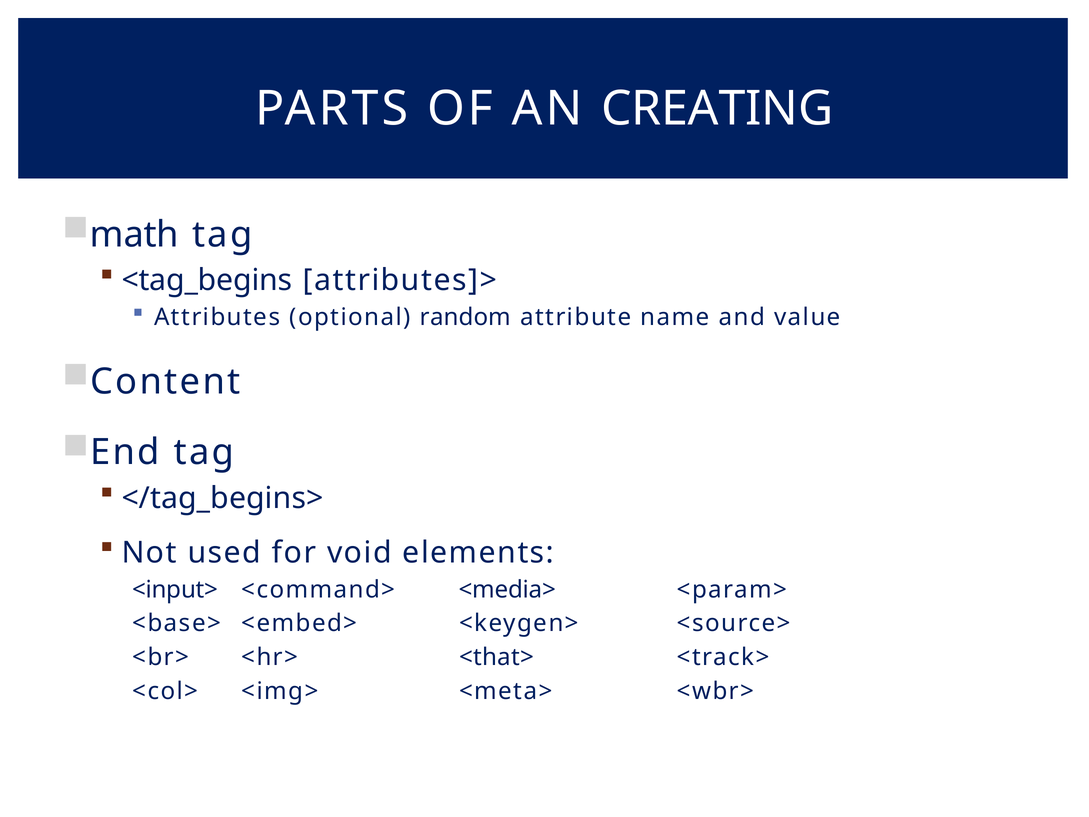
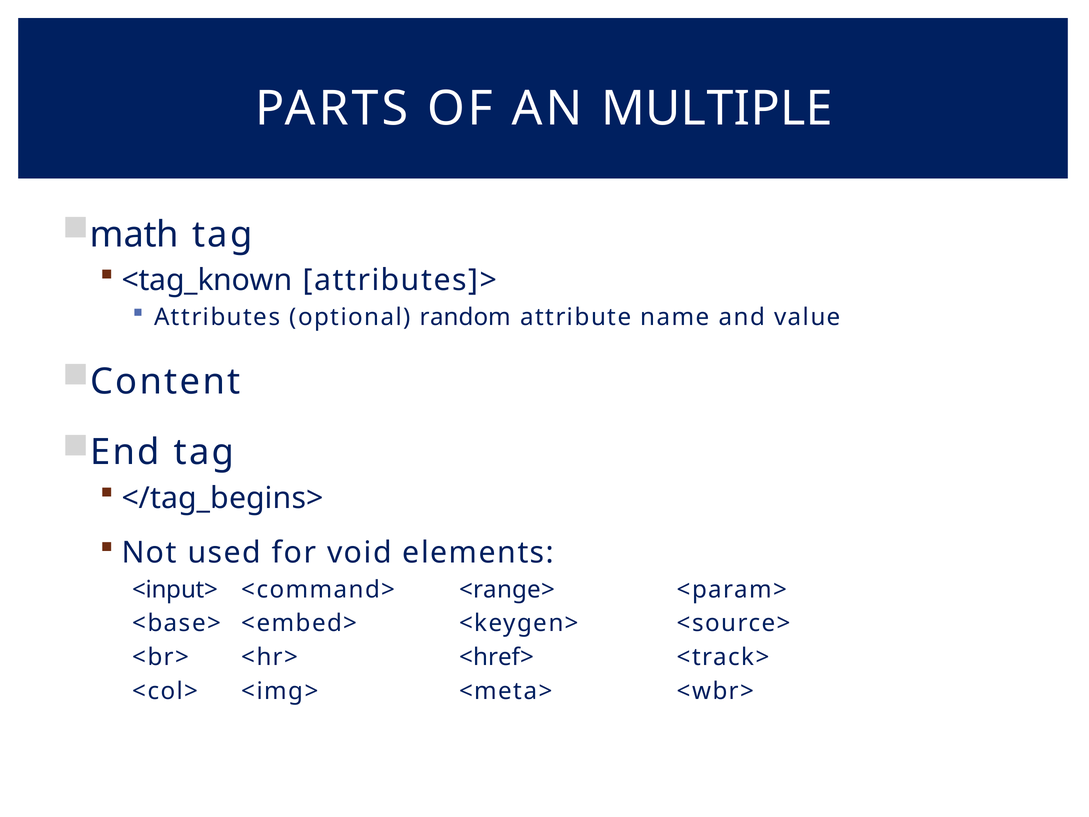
CREATING: CREATING -> MULTIPLE
<tag_begins: <tag_begins -> <tag_known
<media>: <media> -> <range>
<that>: <that> -> <href>
